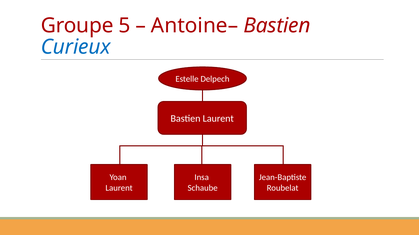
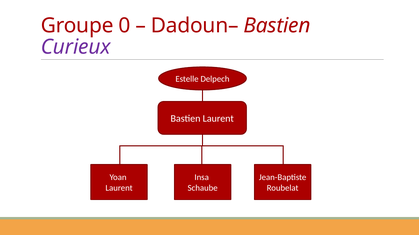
5: 5 -> 0
Antoine–: Antoine– -> Dadoun–
Curieux colour: blue -> purple
